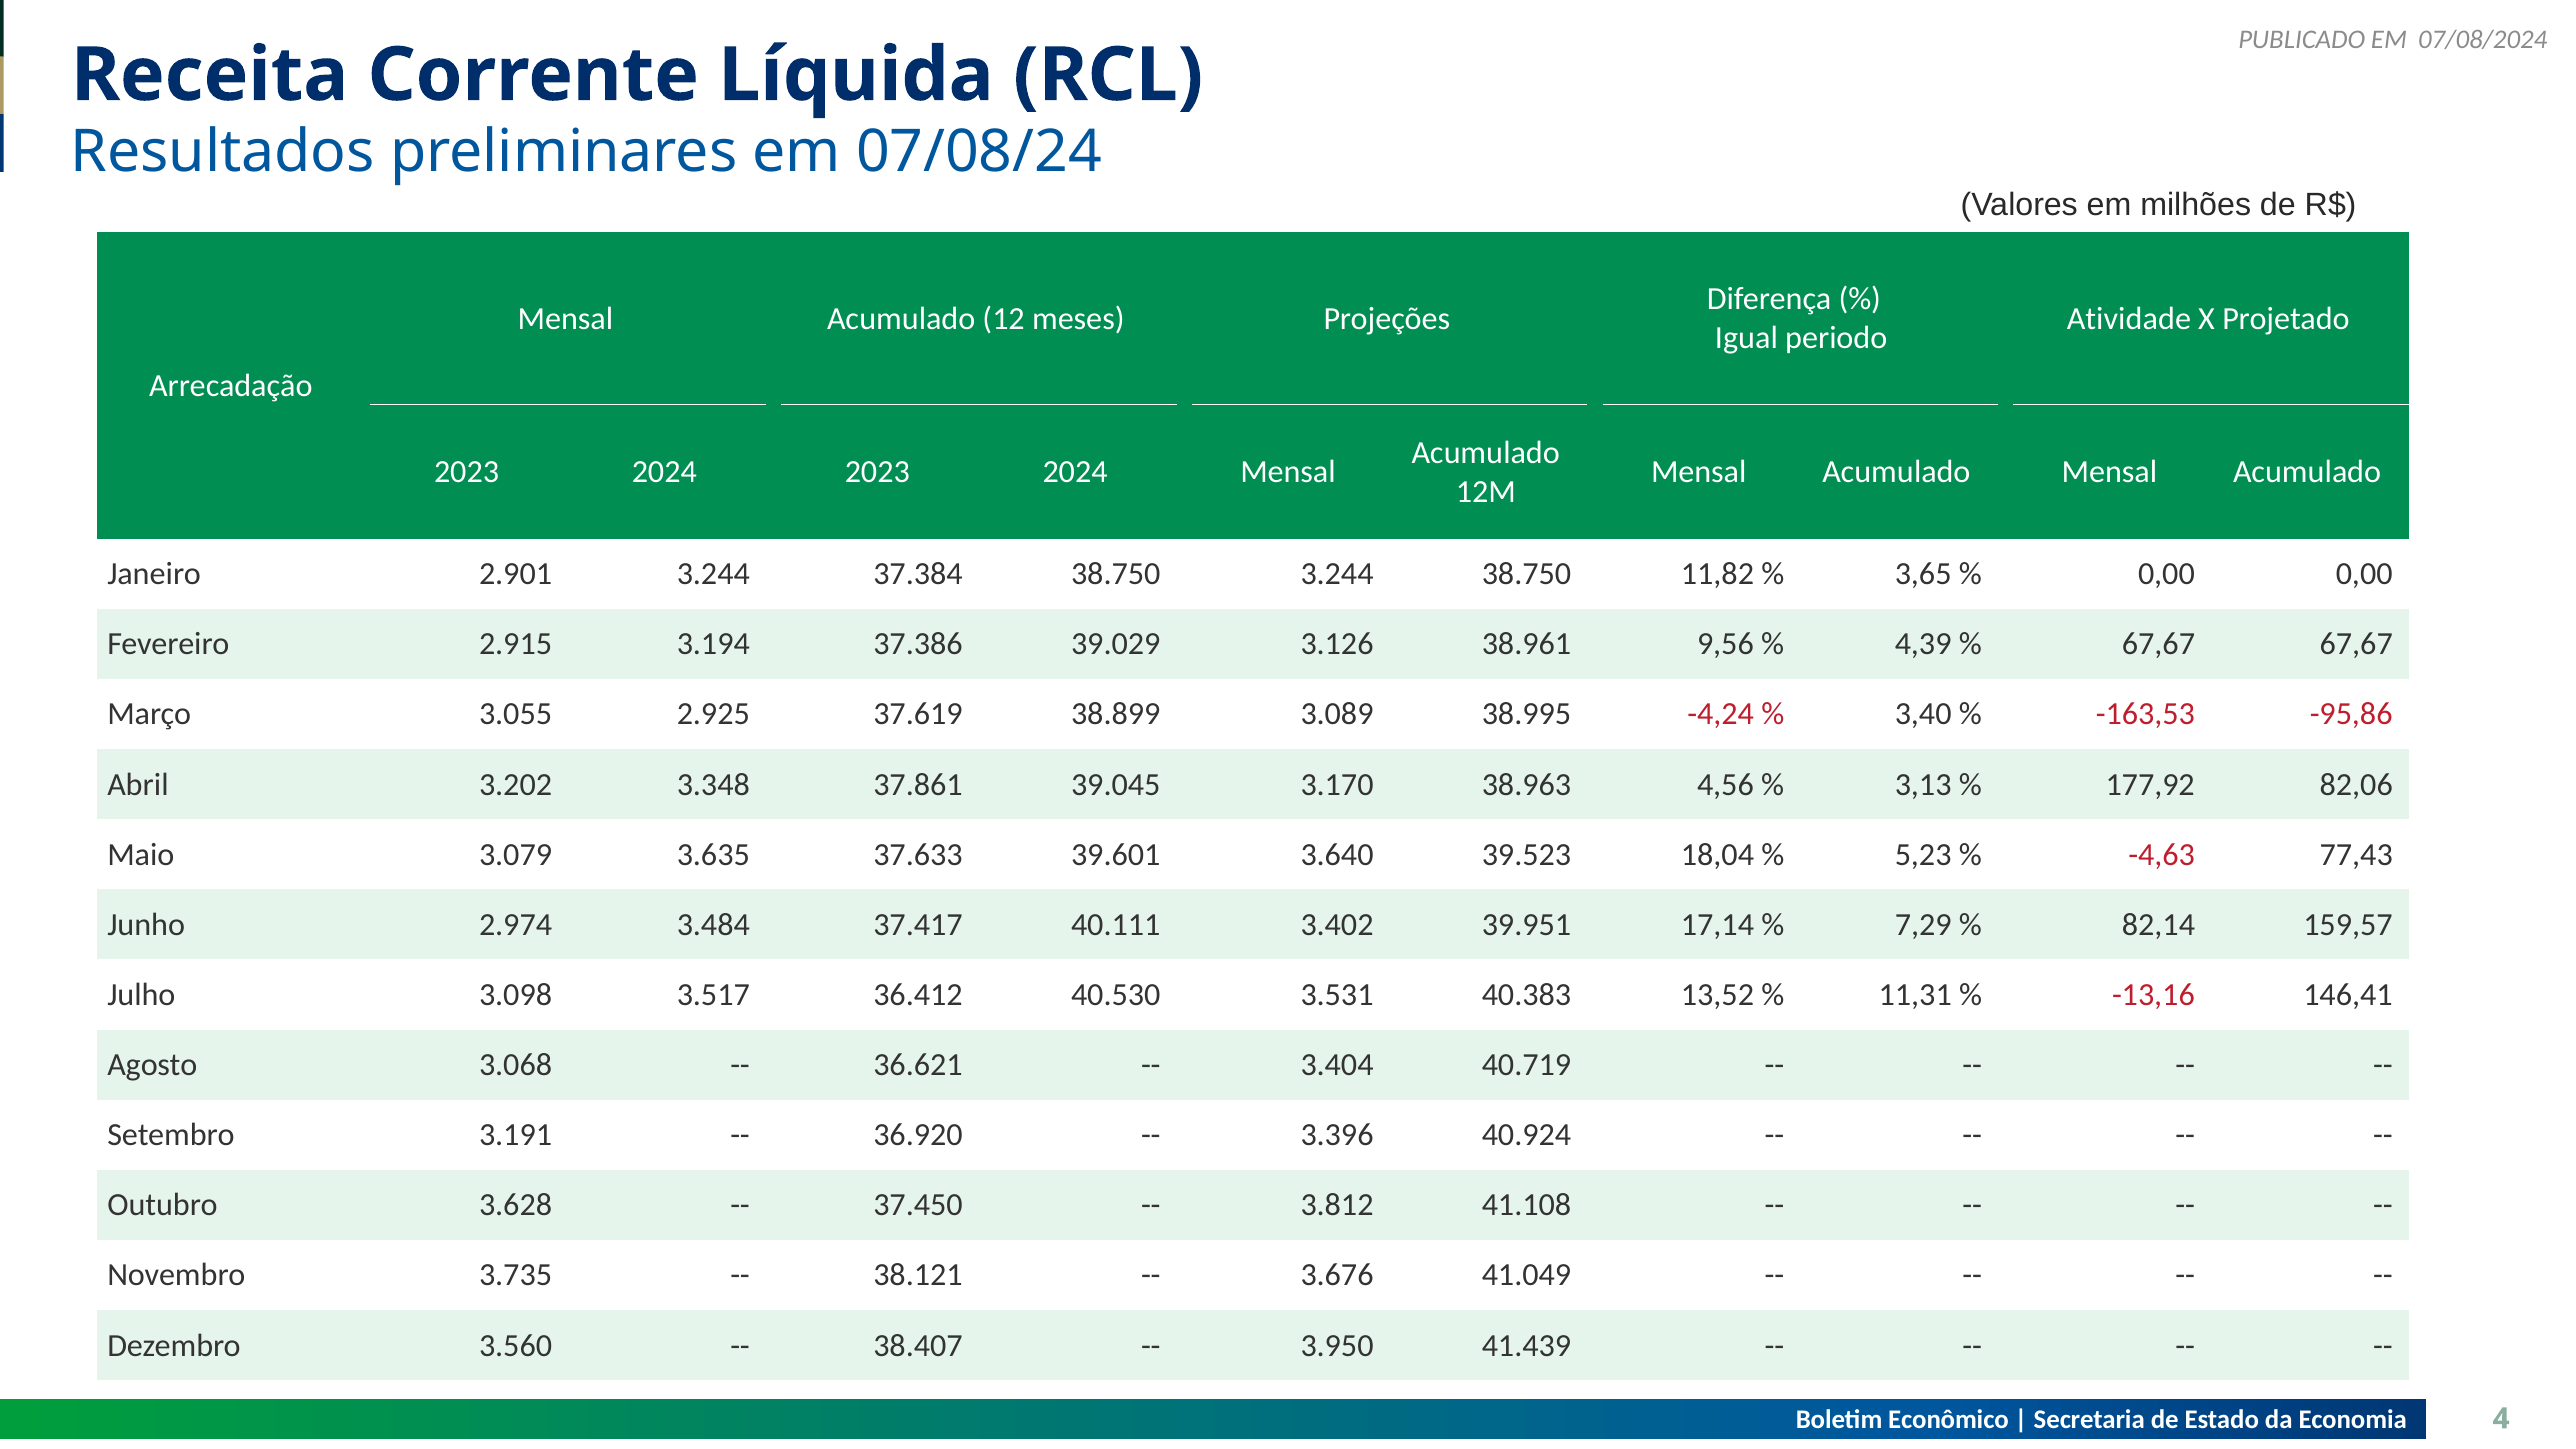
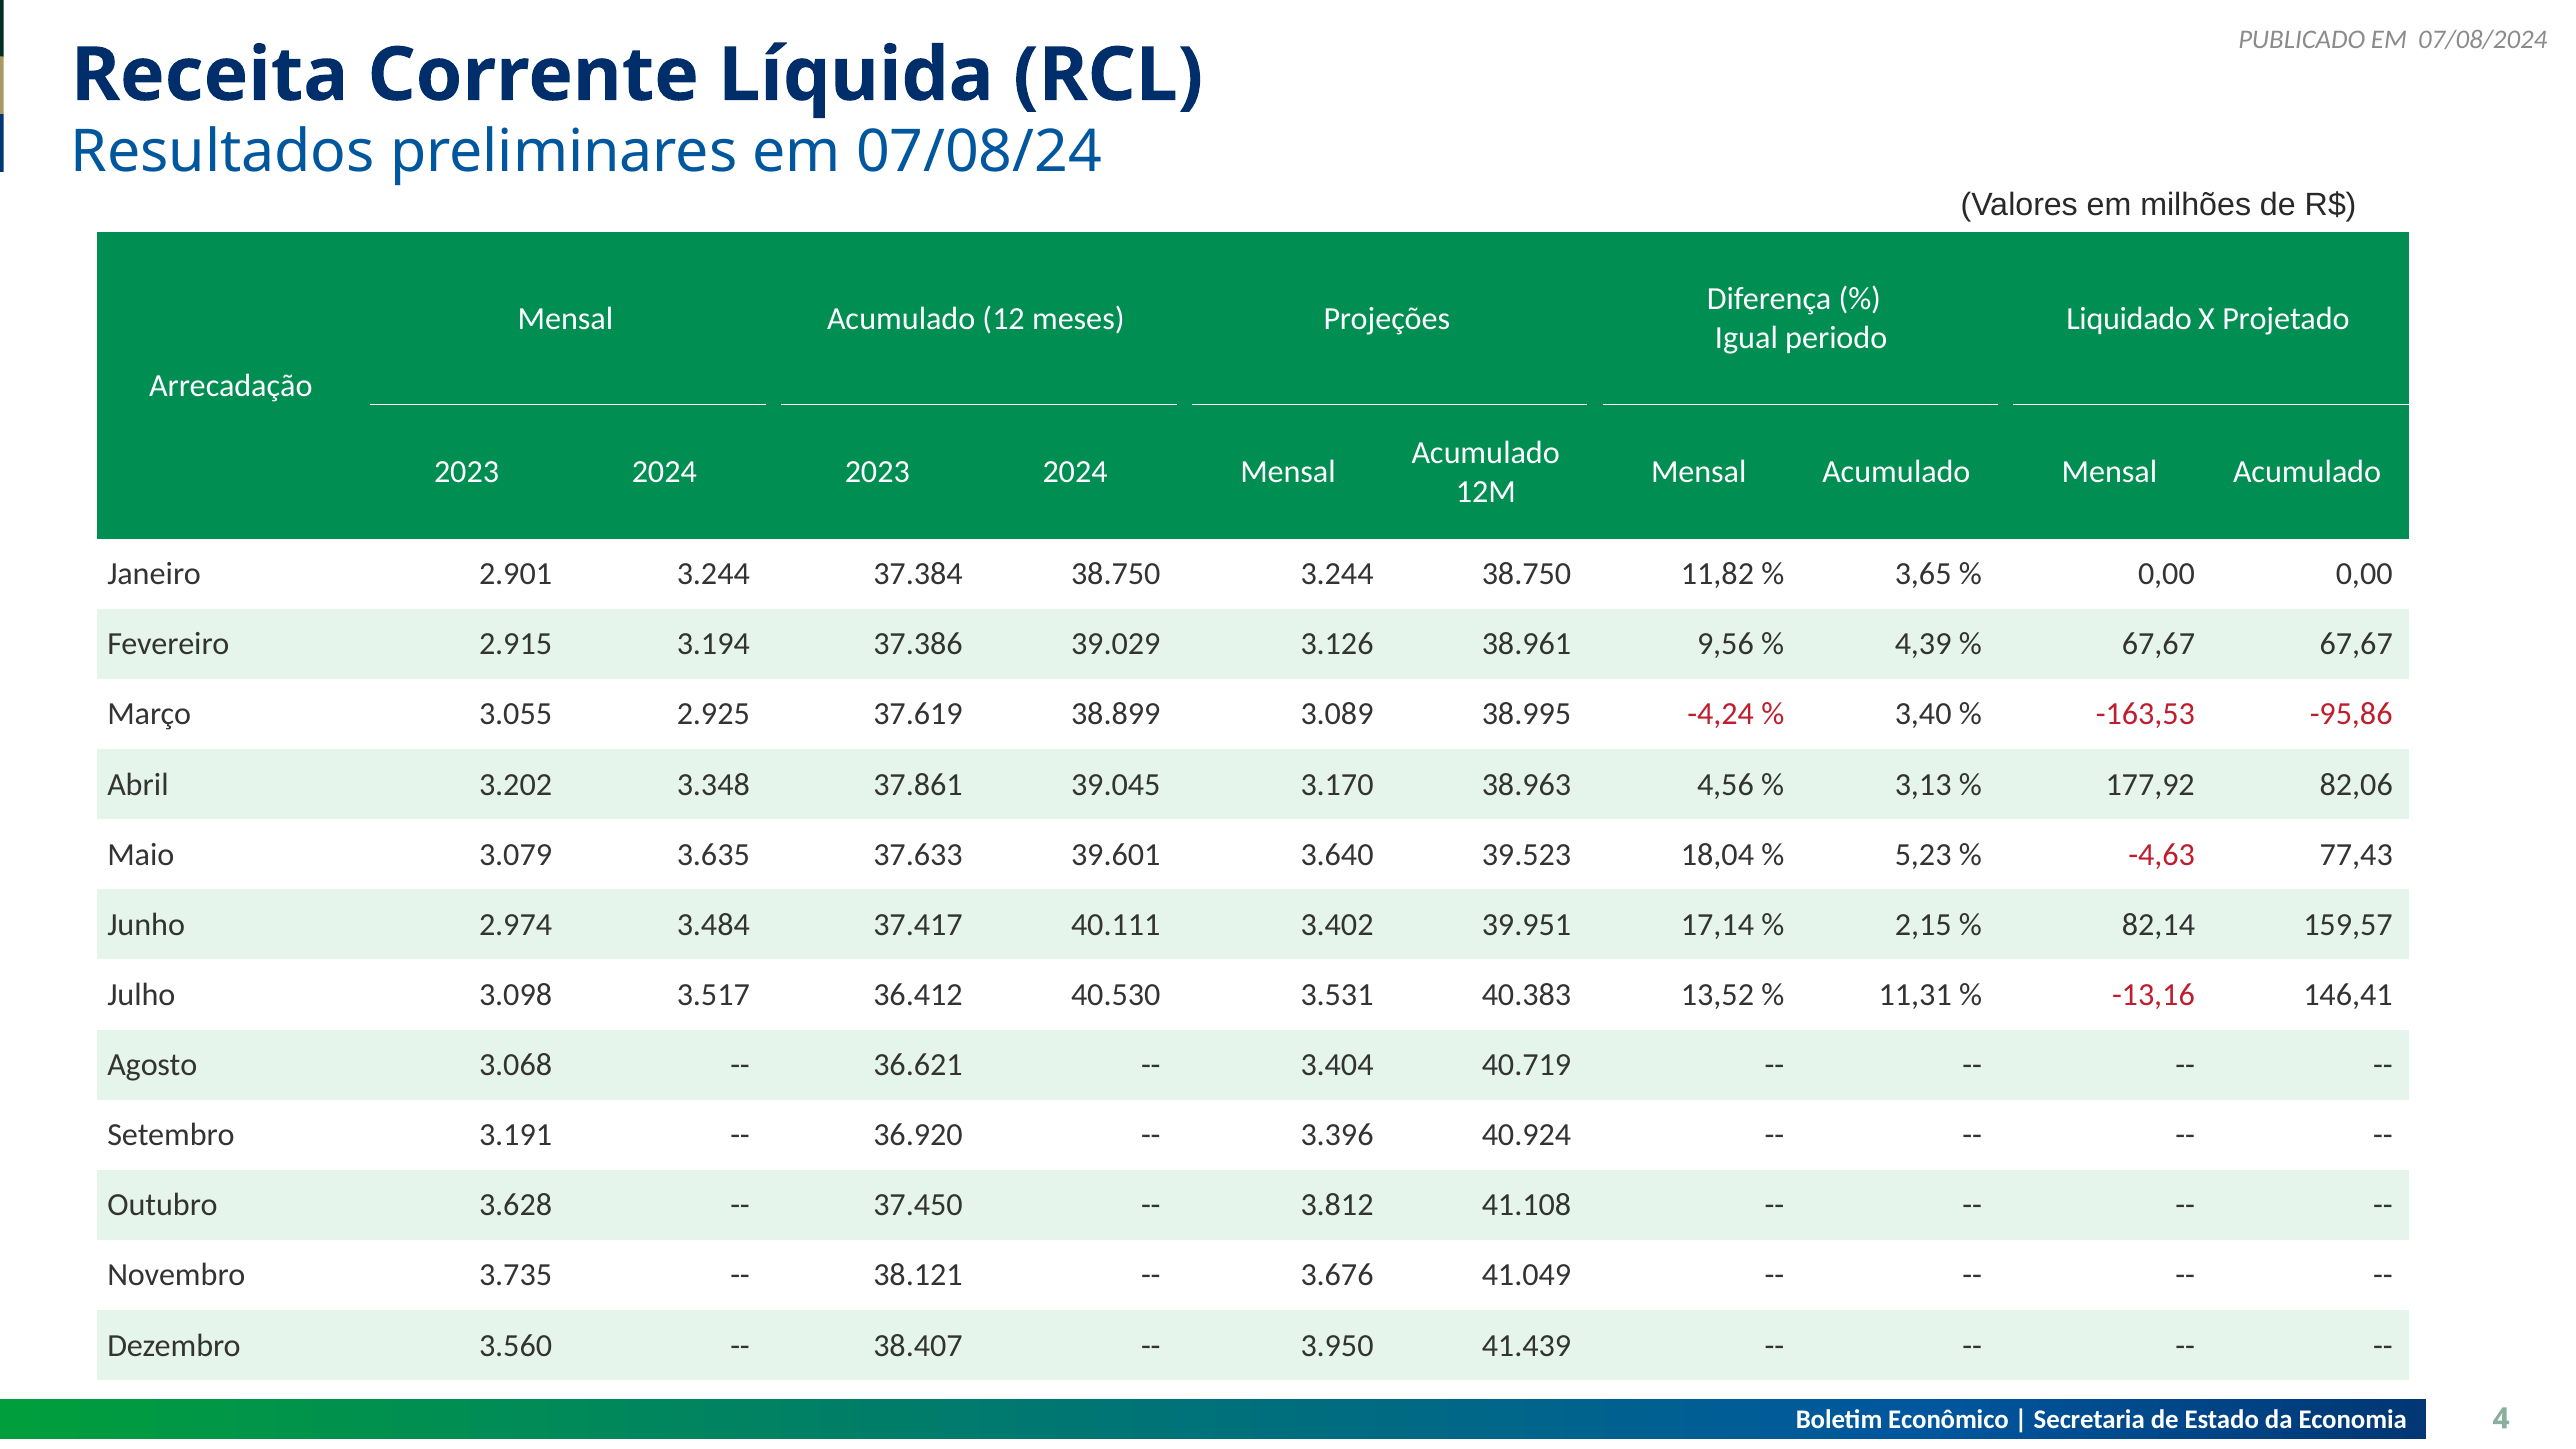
Atividade: Atividade -> Liquidado
7,29: 7,29 -> 2,15
